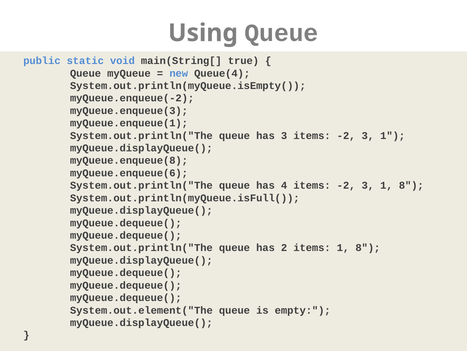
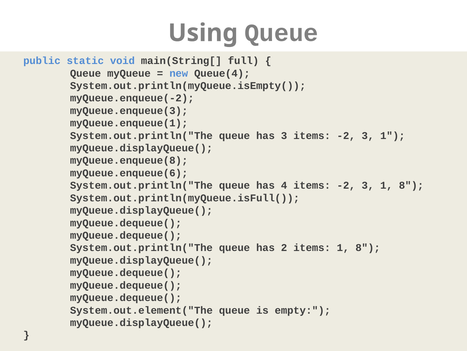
true: true -> full
